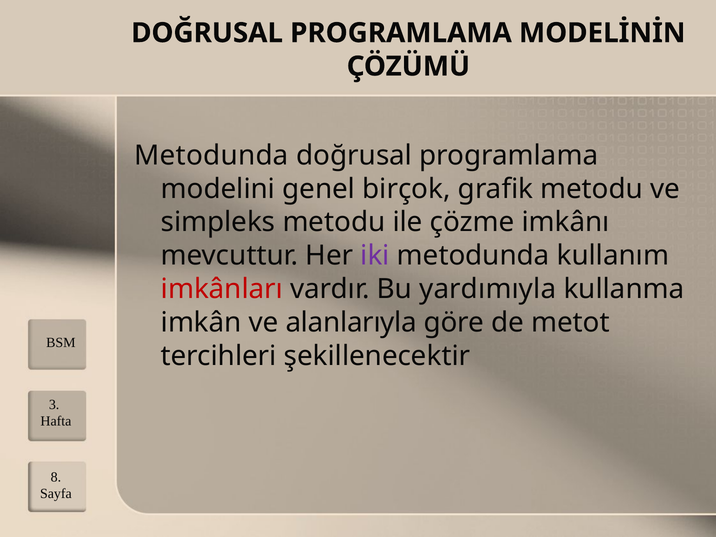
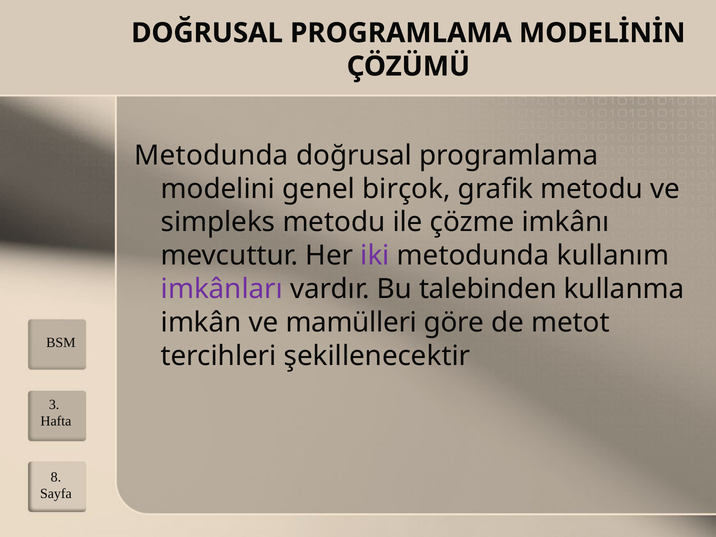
imkânları colour: red -> purple
yardımıyla: yardımıyla -> talebinden
alanlarıyla: alanlarıyla -> mamülleri
